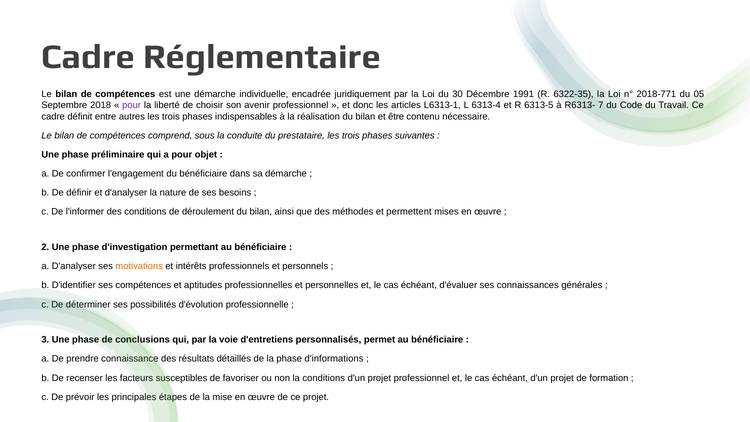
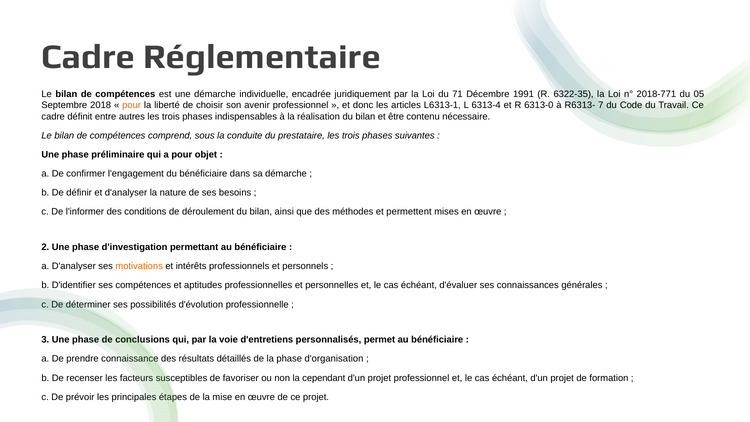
30: 30 -> 71
pour at (132, 105) colour: purple -> orange
6313-5: 6313-5 -> 6313-0
d'informations: d'informations -> d'organisation
la conditions: conditions -> cependant
